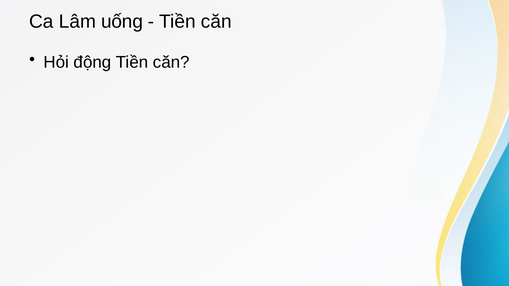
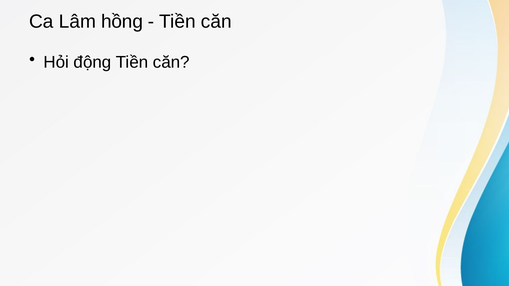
uống: uống -> hồng
